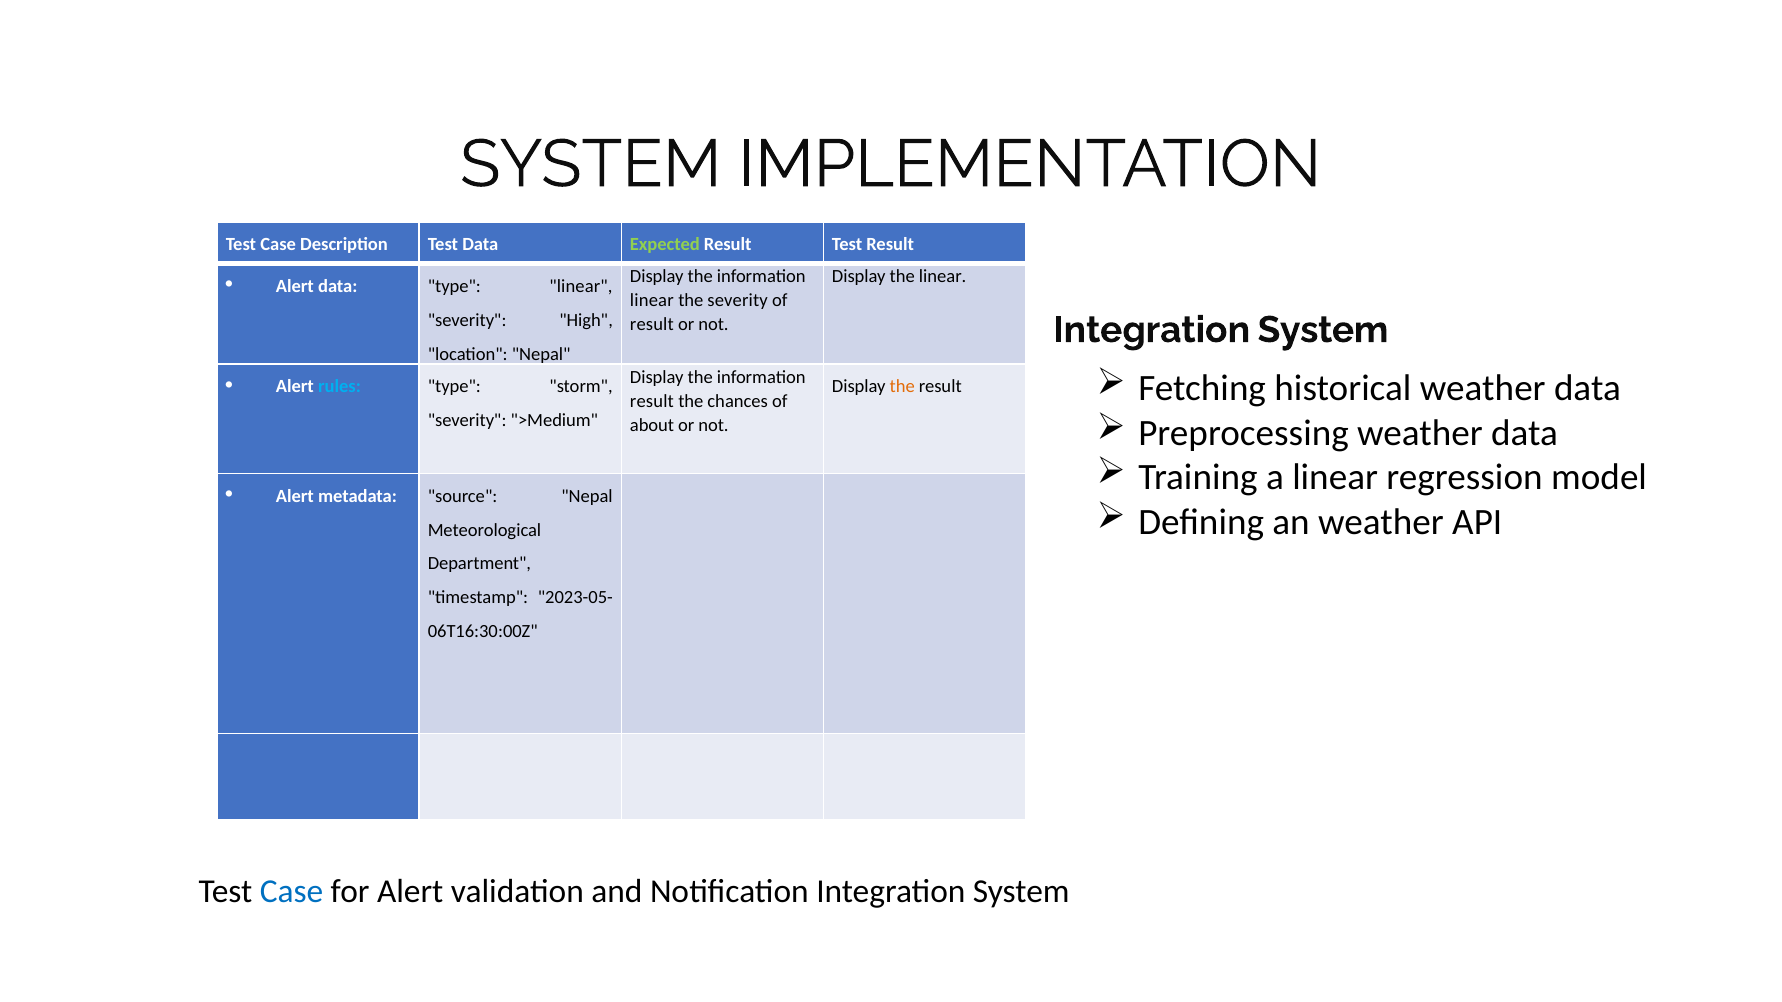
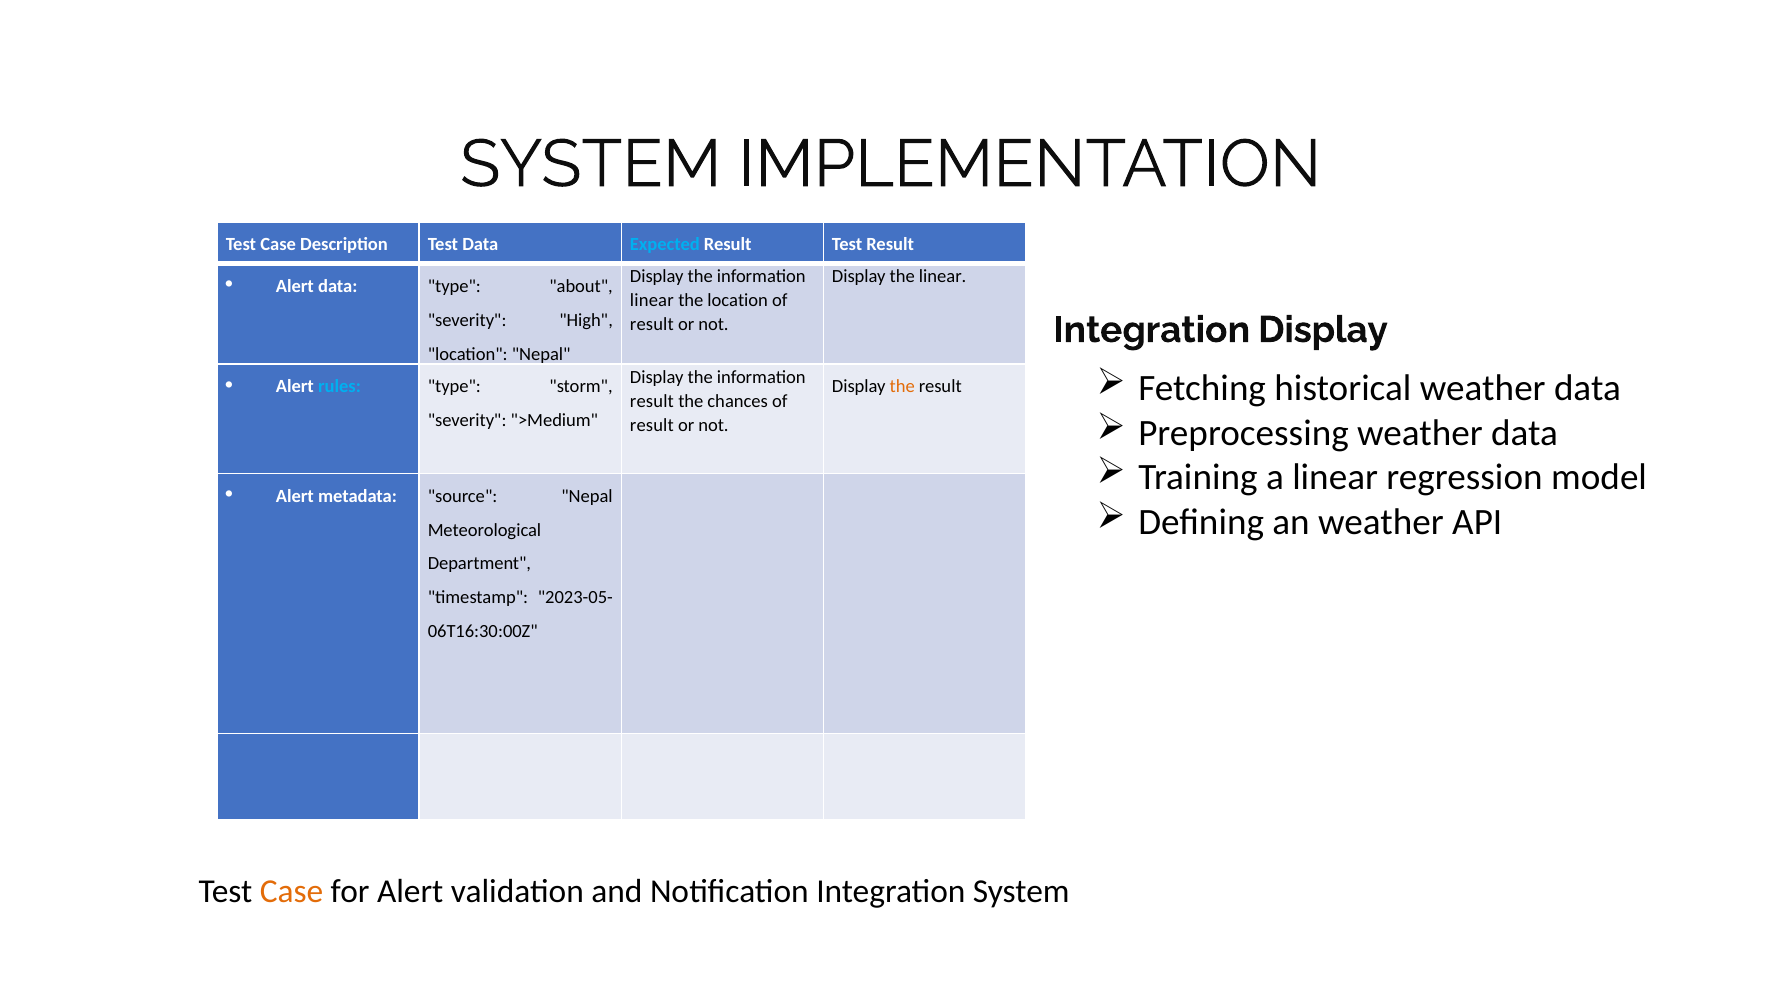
Expected colour: light green -> light blue
type linear: linear -> about
the severity: severity -> location
System at (1323, 330): System -> Display
about at (652, 425): about -> result
Case at (292, 891) colour: blue -> orange
